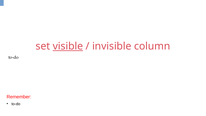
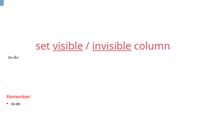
invisible underline: none -> present
